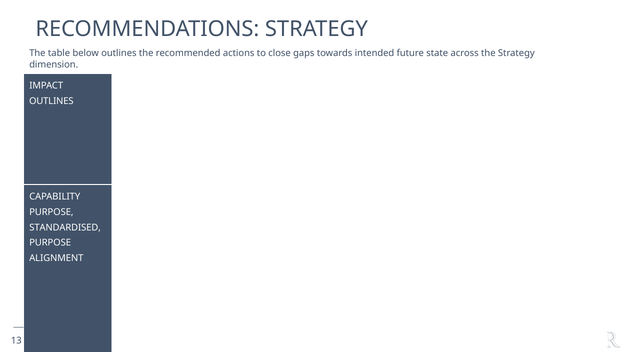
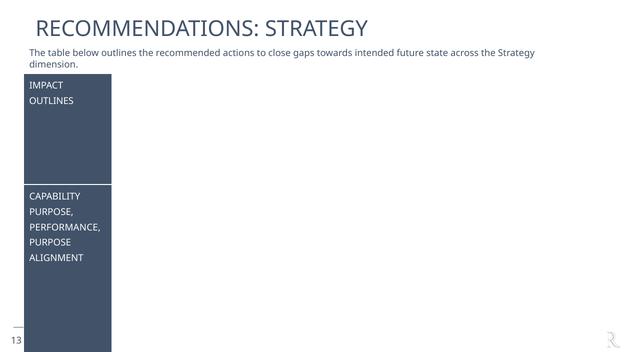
STANDARDISED: STANDARDISED -> PERFORMANCE
